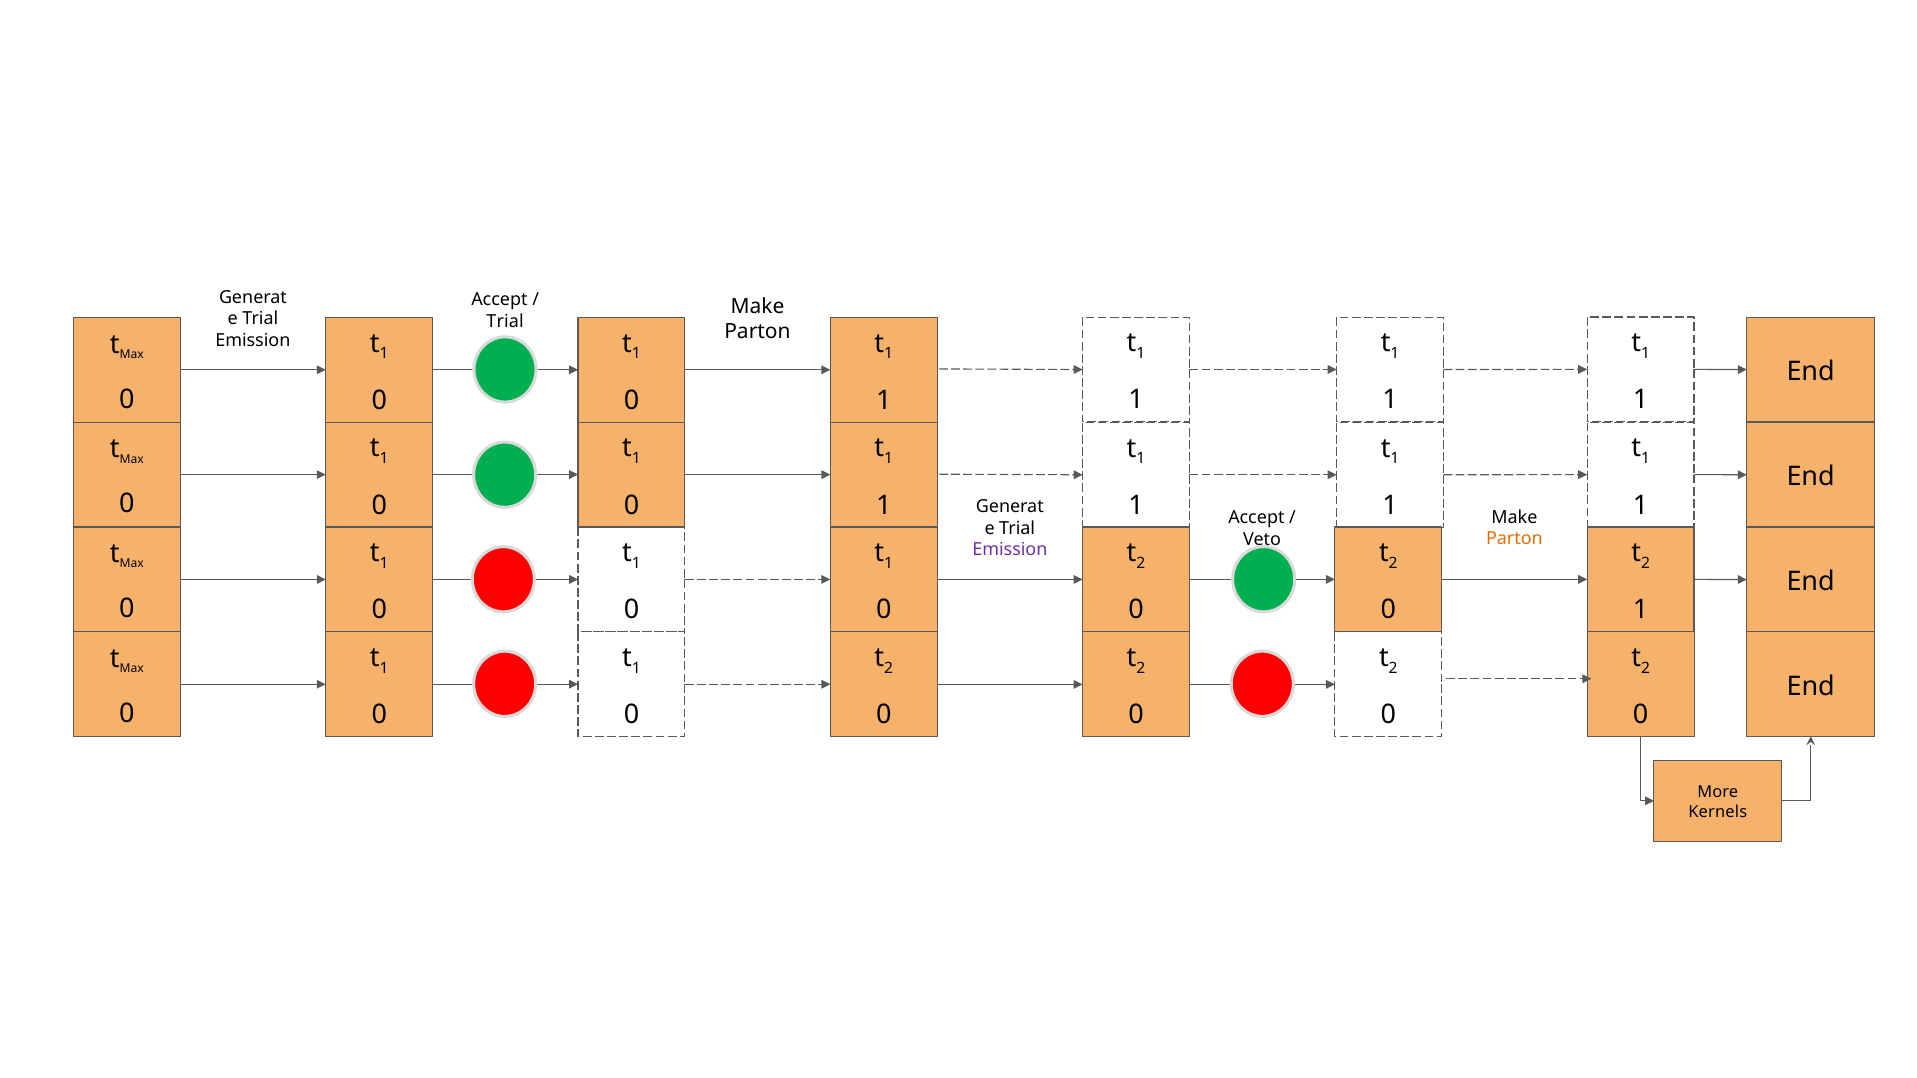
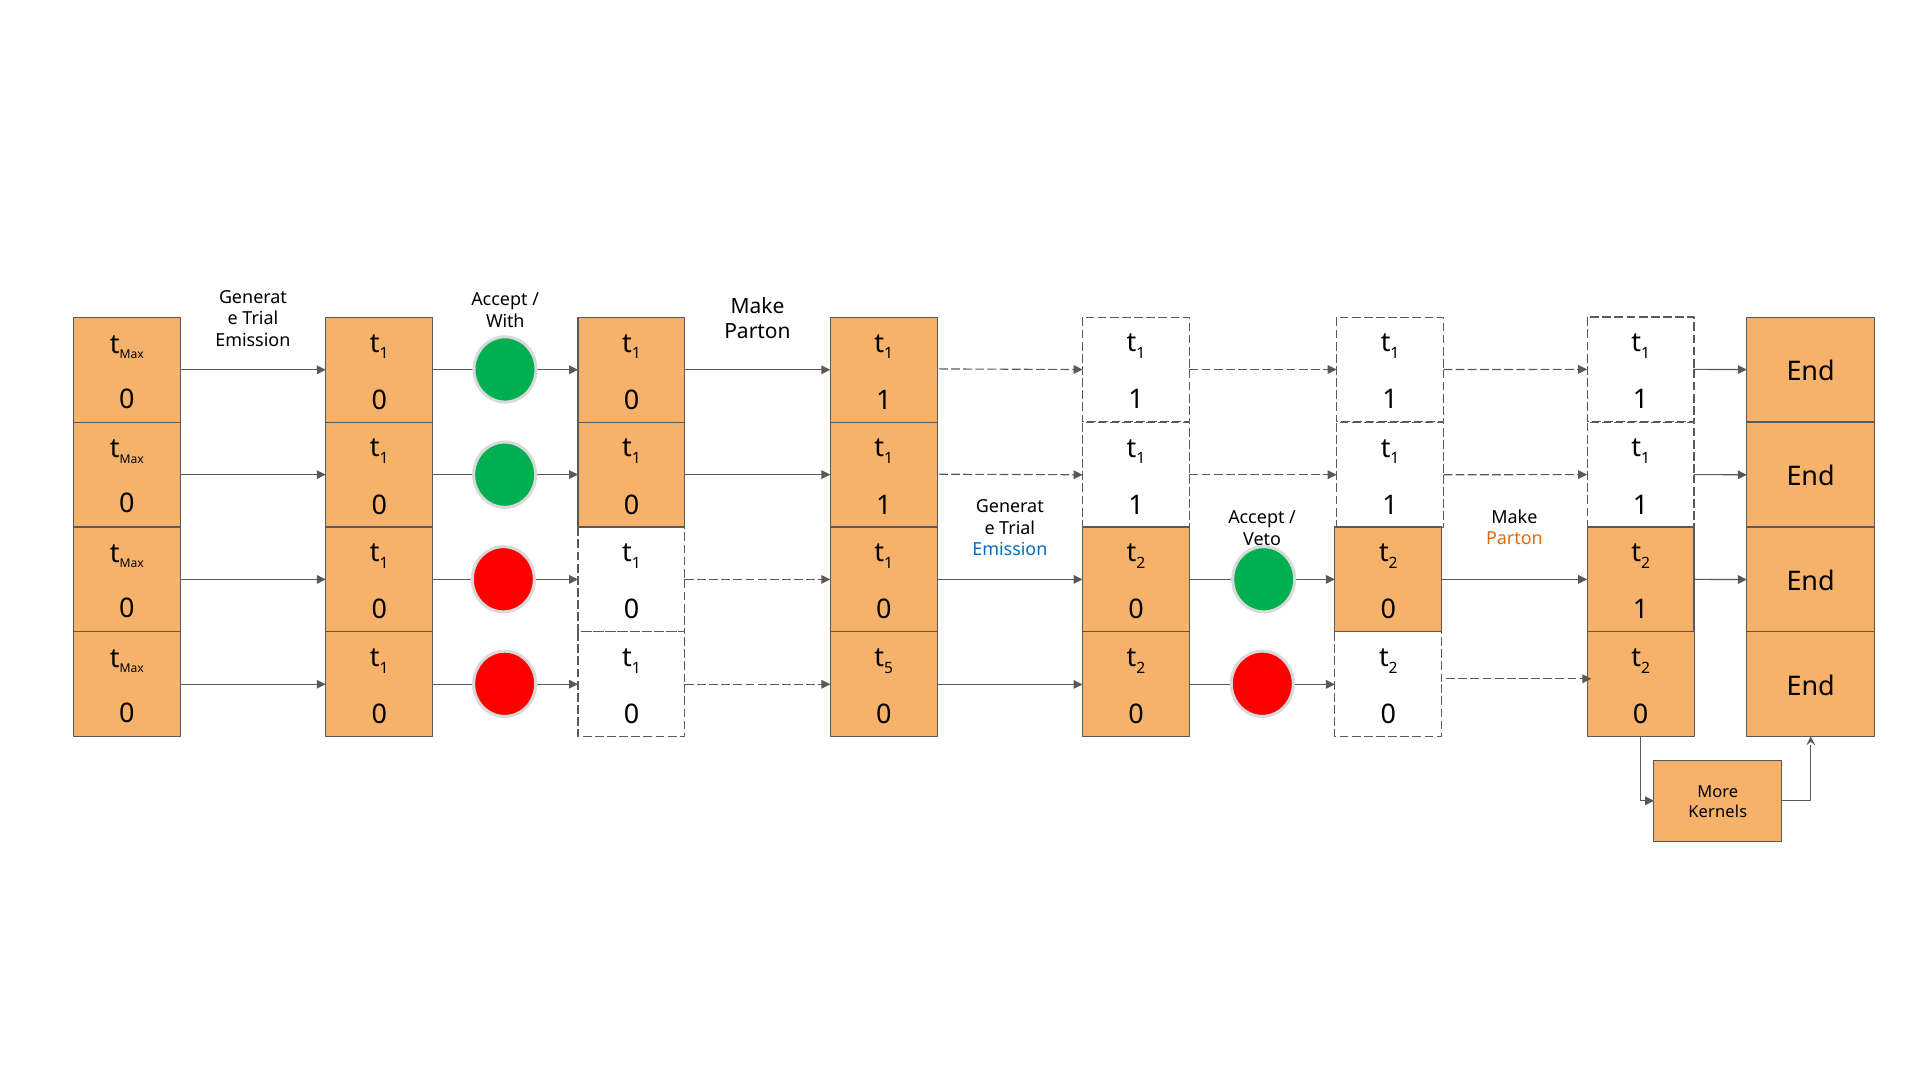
Trial at (505, 322): Trial -> With
Emission at (1010, 550) colour: purple -> blue
2 at (889, 668): 2 -> 5
